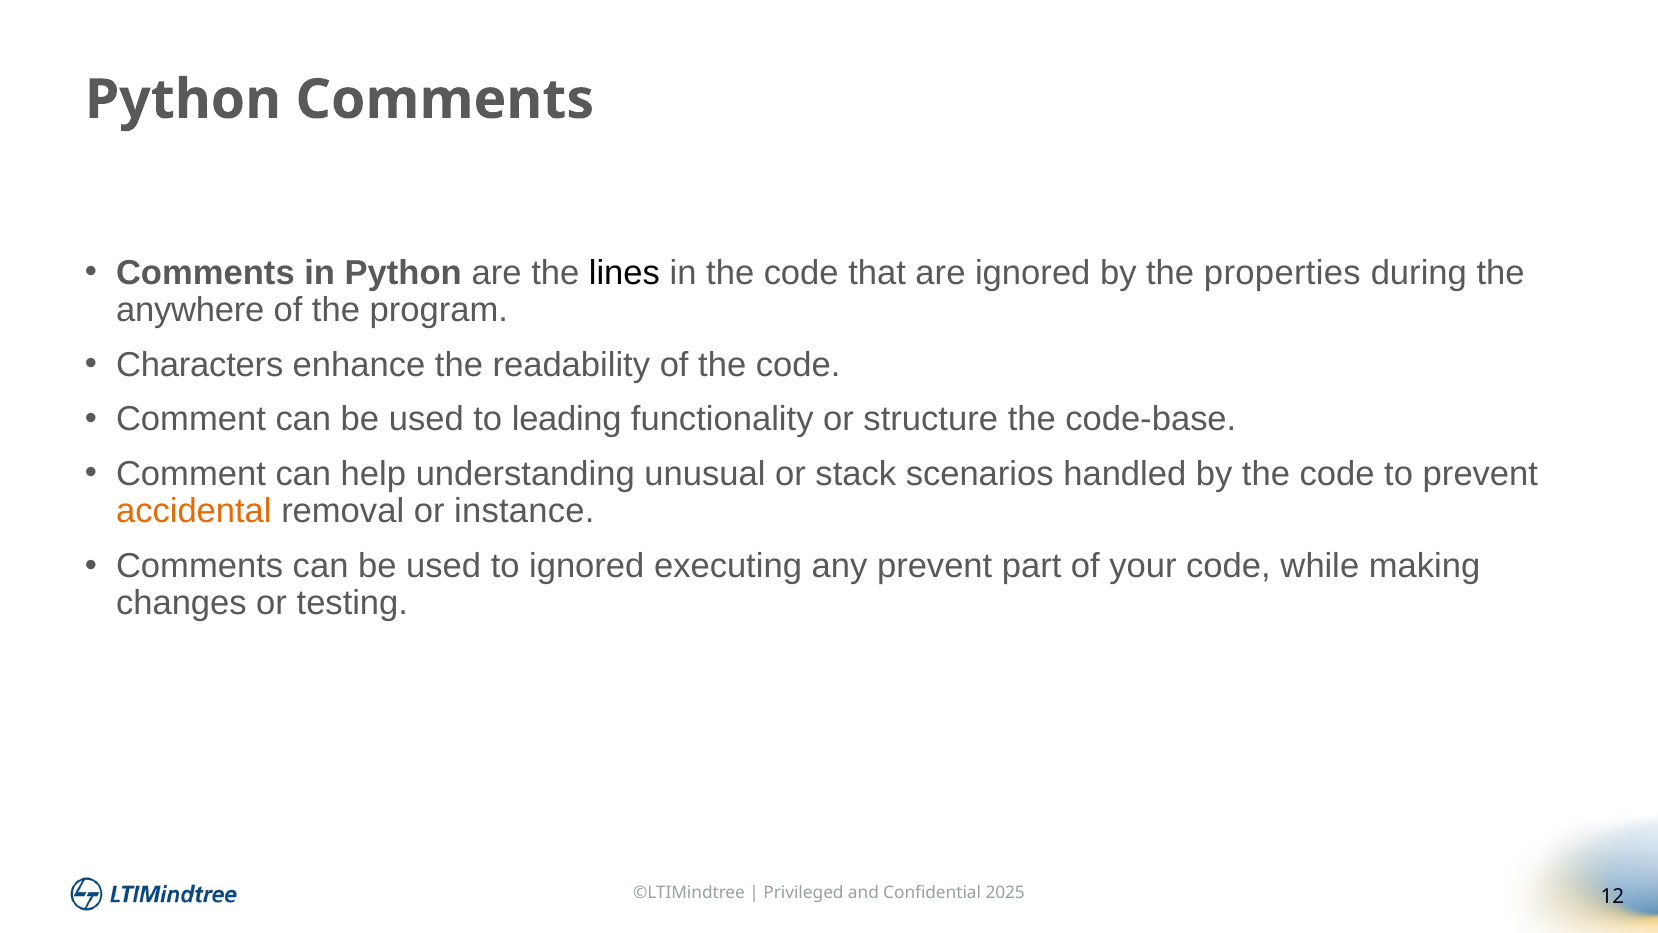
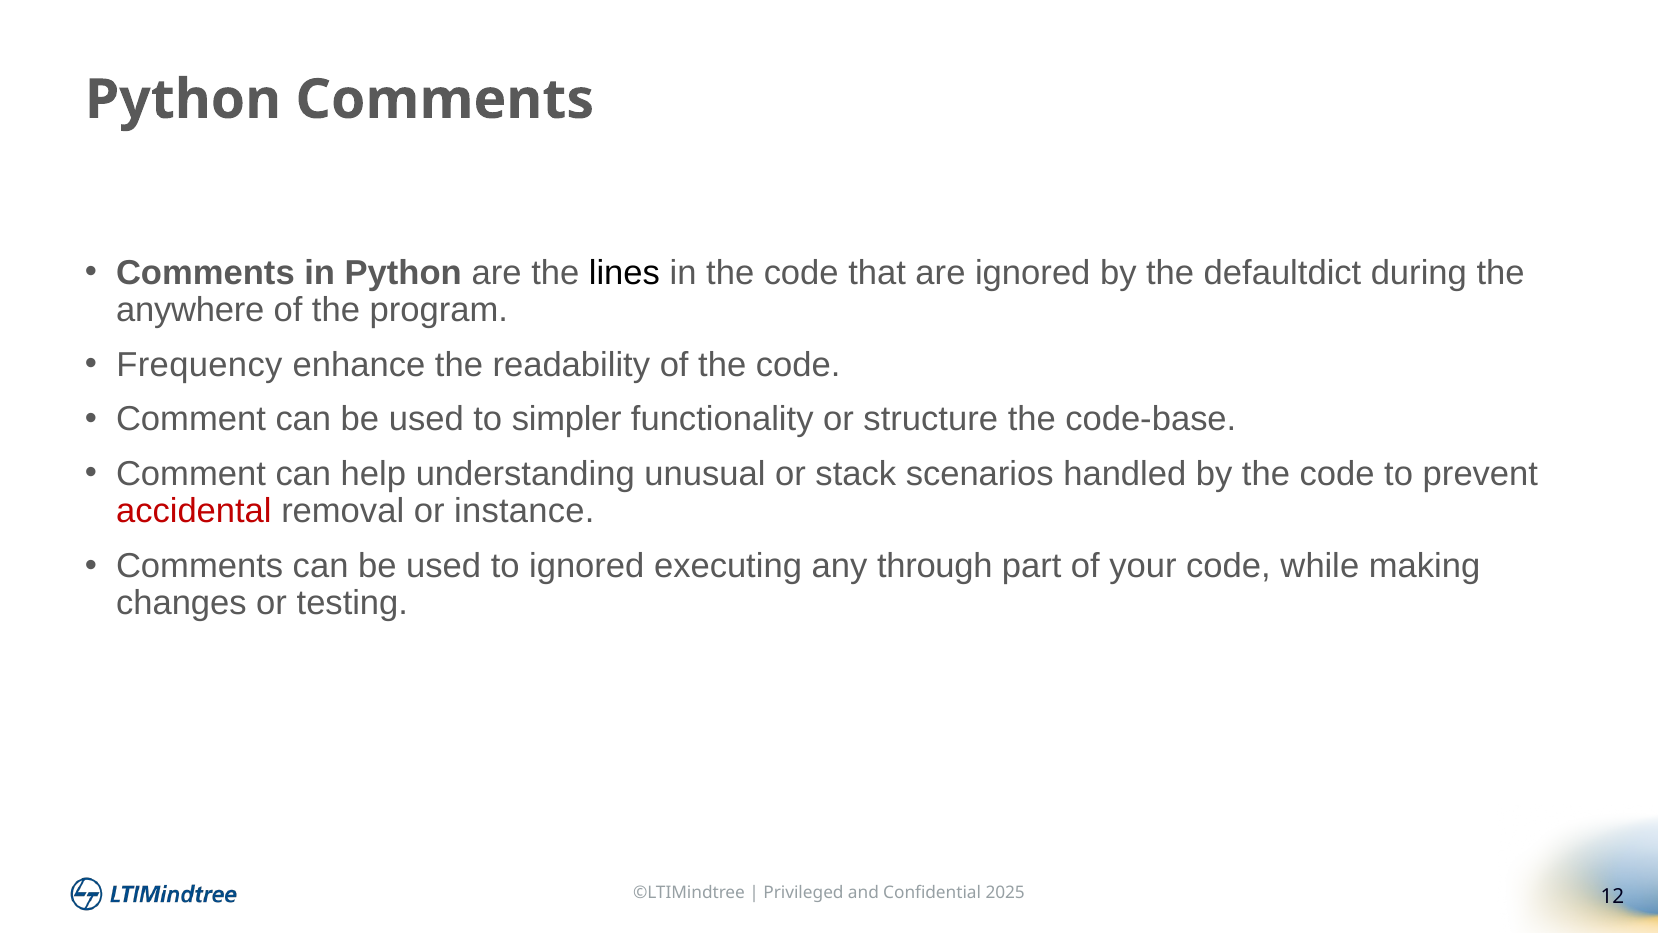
properties: properties -> defaultdict
Characters: Characters -> Frequency
leading: leading -> simpler
accidental colour: orange -> red
any prevent: prevent -> through
